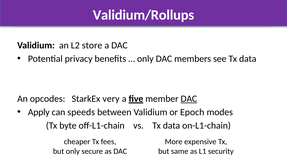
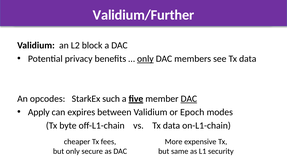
Validium/Rollups: Validium/Rollups -> Validium/Further
store: store -> block
only at (145, 59) underline: none -> present
very: very -> such
speeds: speeds -> expires
